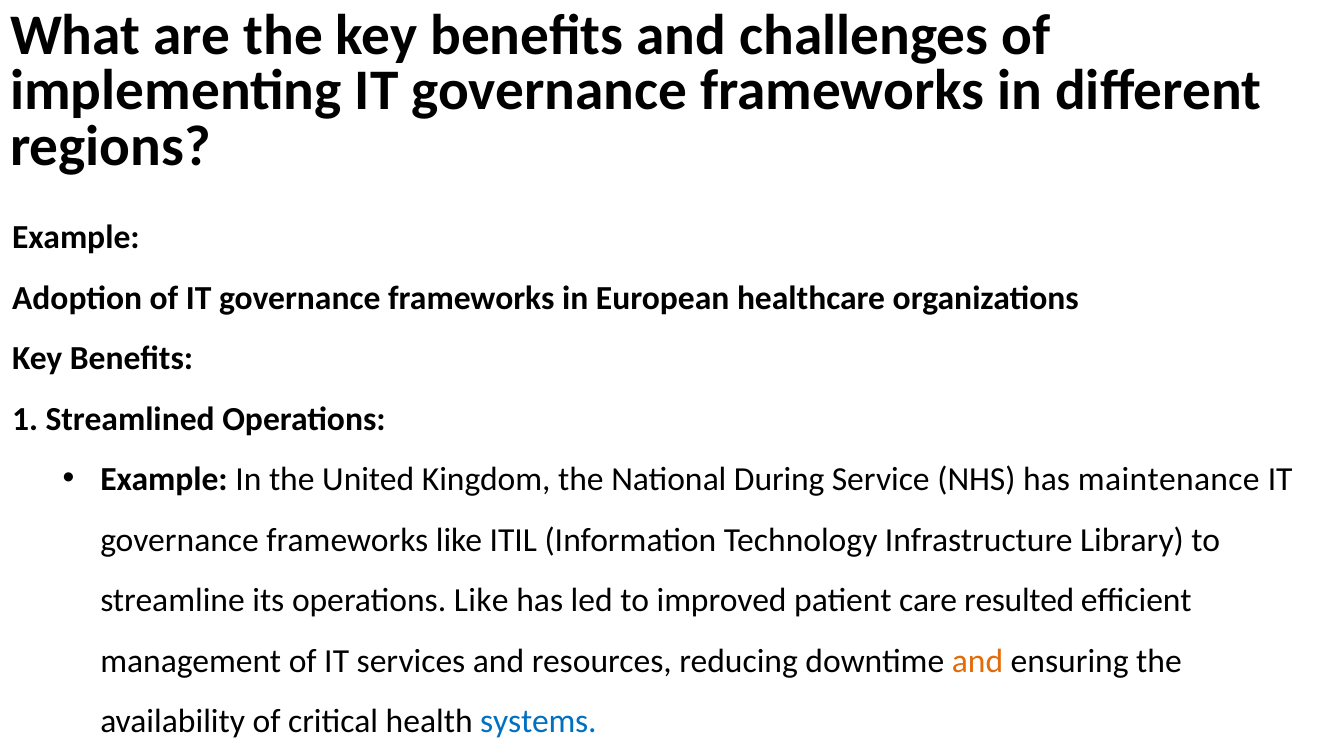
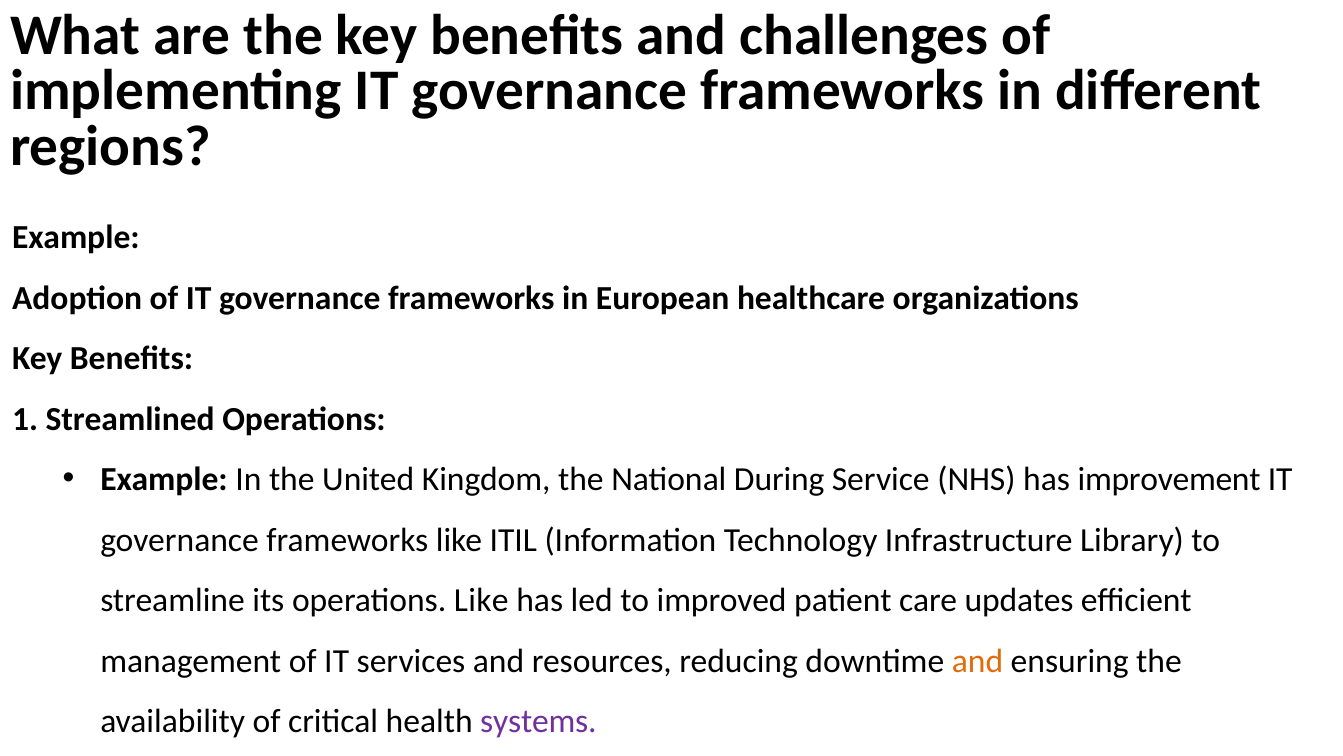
maintenance: maintenance -> improvement
resulted: resulted -> updates
systems colour: blue -> purple
